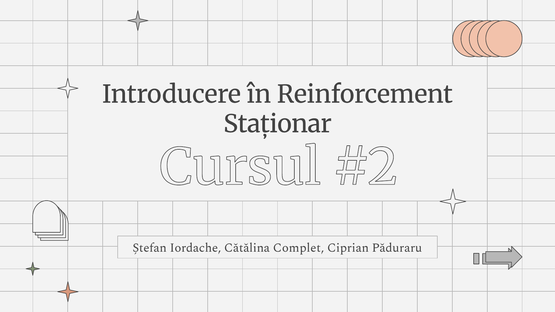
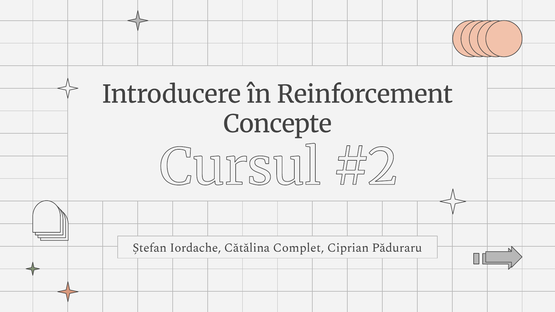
Staționar: Staționar -> Concepte
